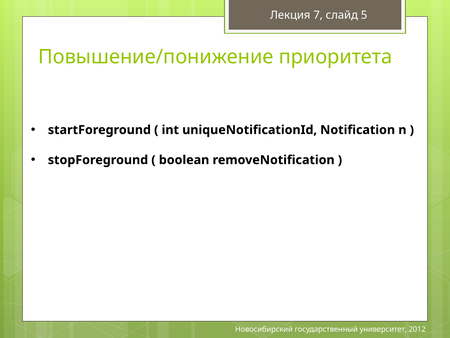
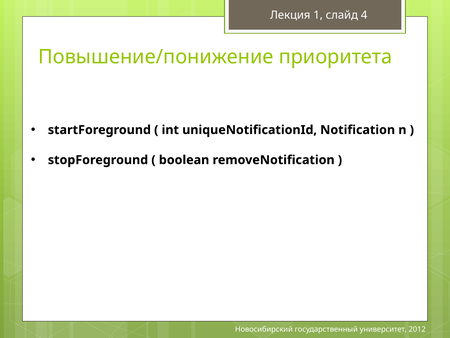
7: 7 -> 1
5: 5 -> 4
